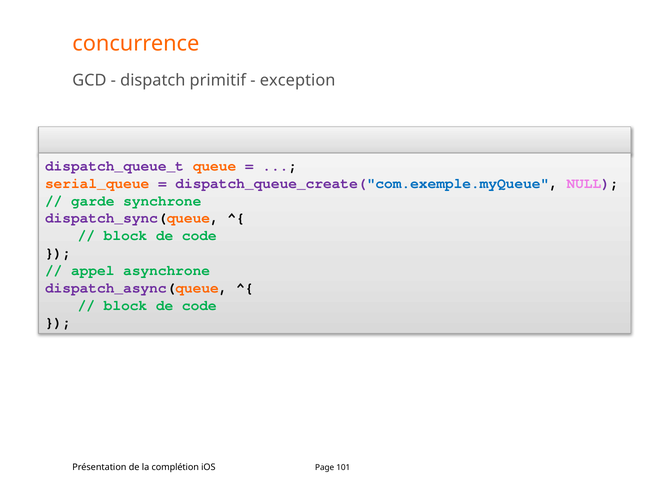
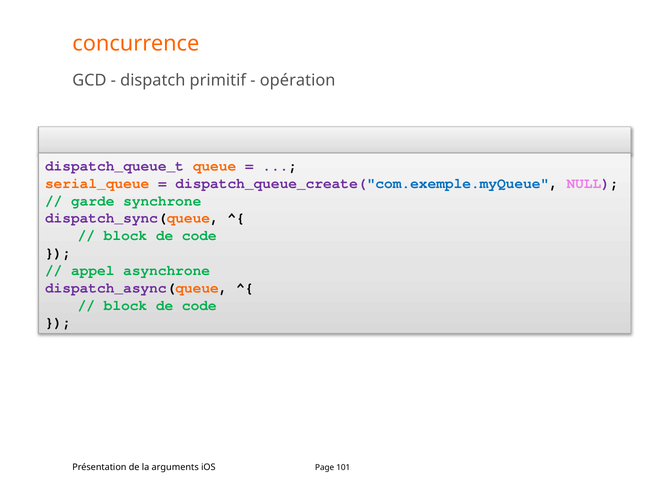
exception: exception -> opération
complétion: complétion -> arguments
